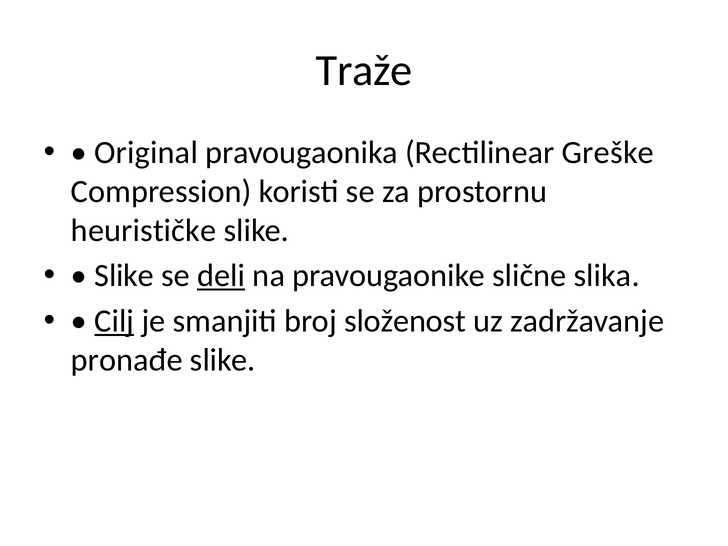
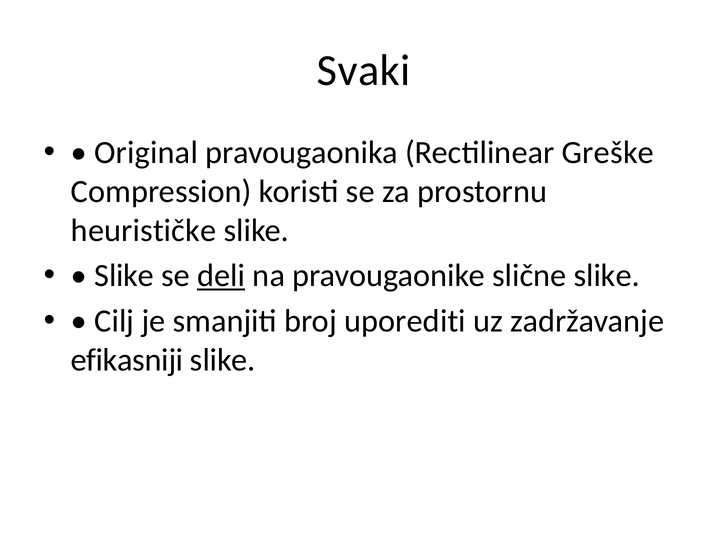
Traže: Traže -> Svaki
slične slika: slika -> slike
Cilj underline: present -> none
složenost: složenost -> uporediti
pronađe: pronađe -> efikasniji
